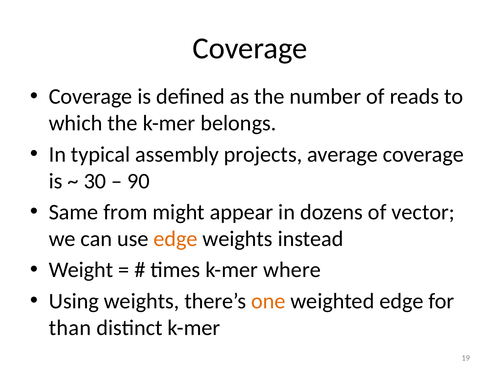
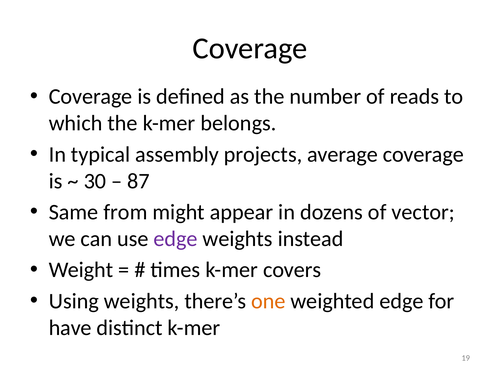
90: 90 -> 87
edge at (176, 239) colour: orange -> purple
where: where -> covers
than: than -> have
